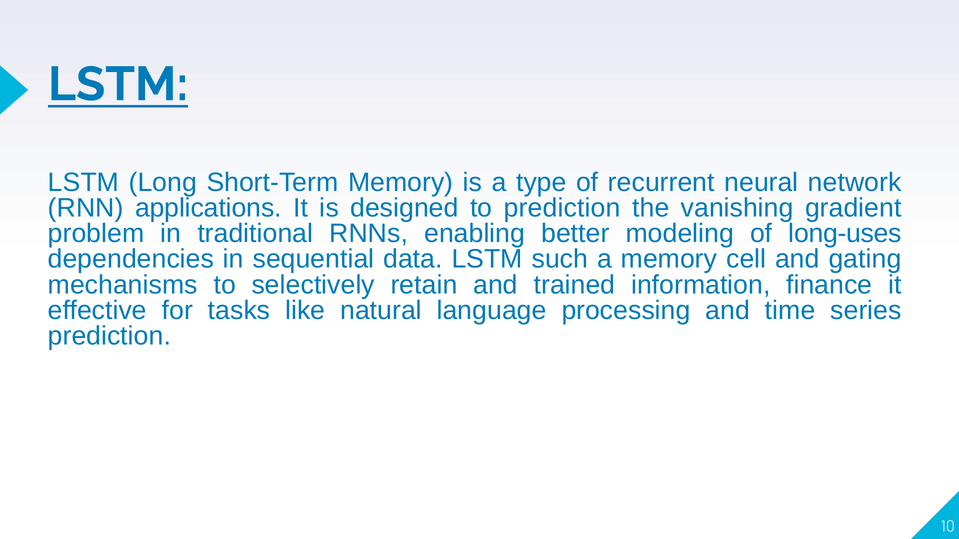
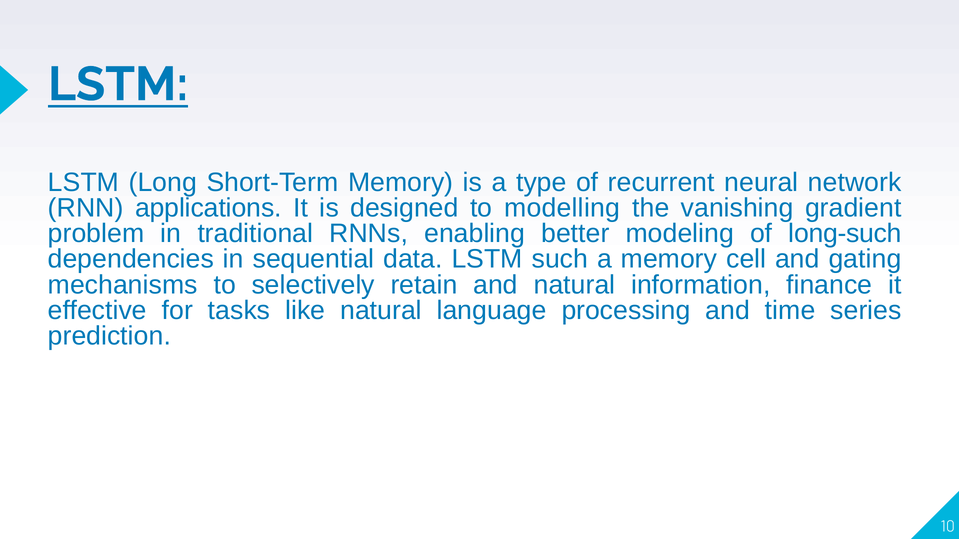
to prediction: prediction -> modelling
long-uses: long-uses -> long-such
and trained: trained -> natural
